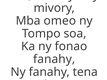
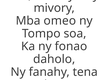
fanahy at (54, 59): fanahy -> daholo
